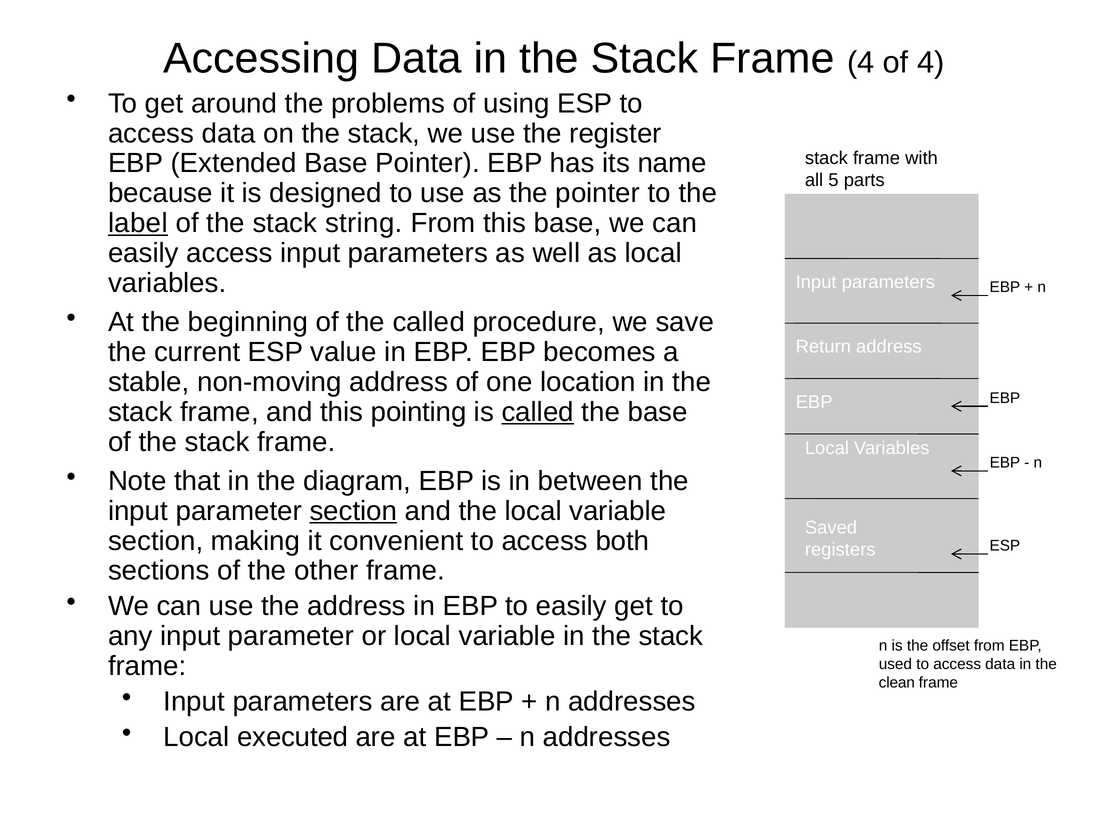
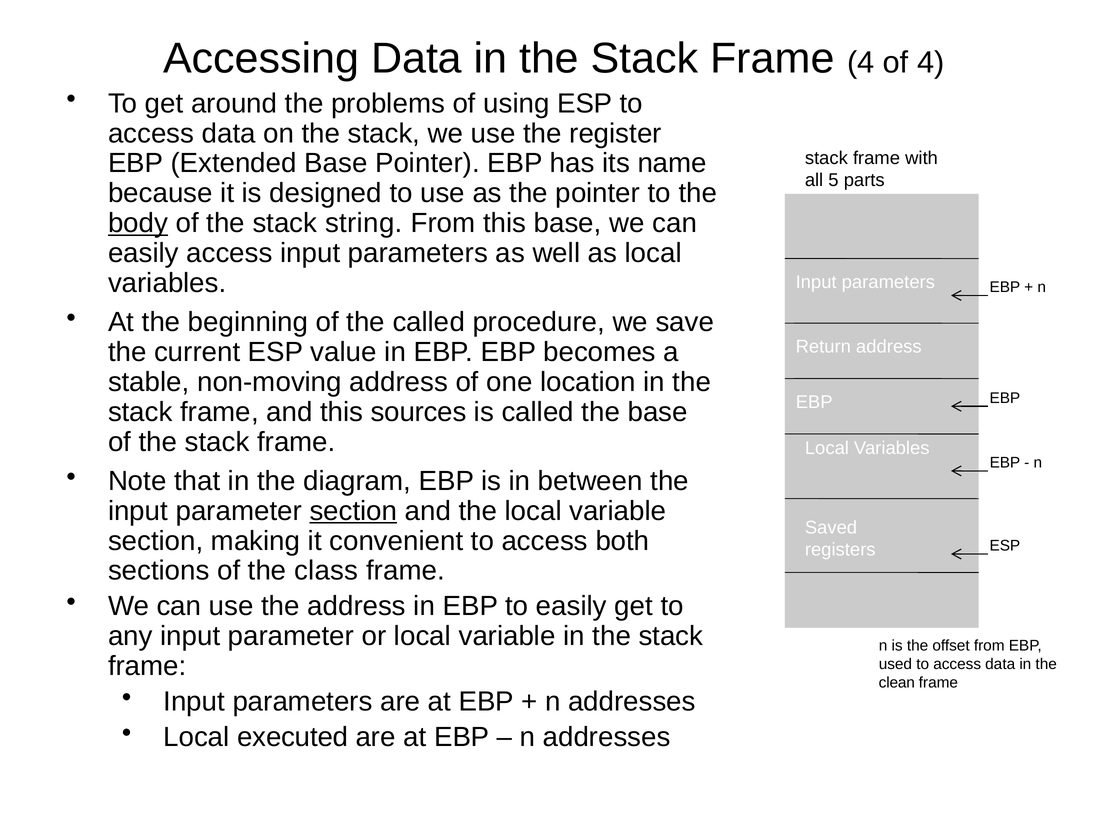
label: label -> body
pointing: pointing -> sources
called at (538, 412) underline: present -> none
other: other -> class
